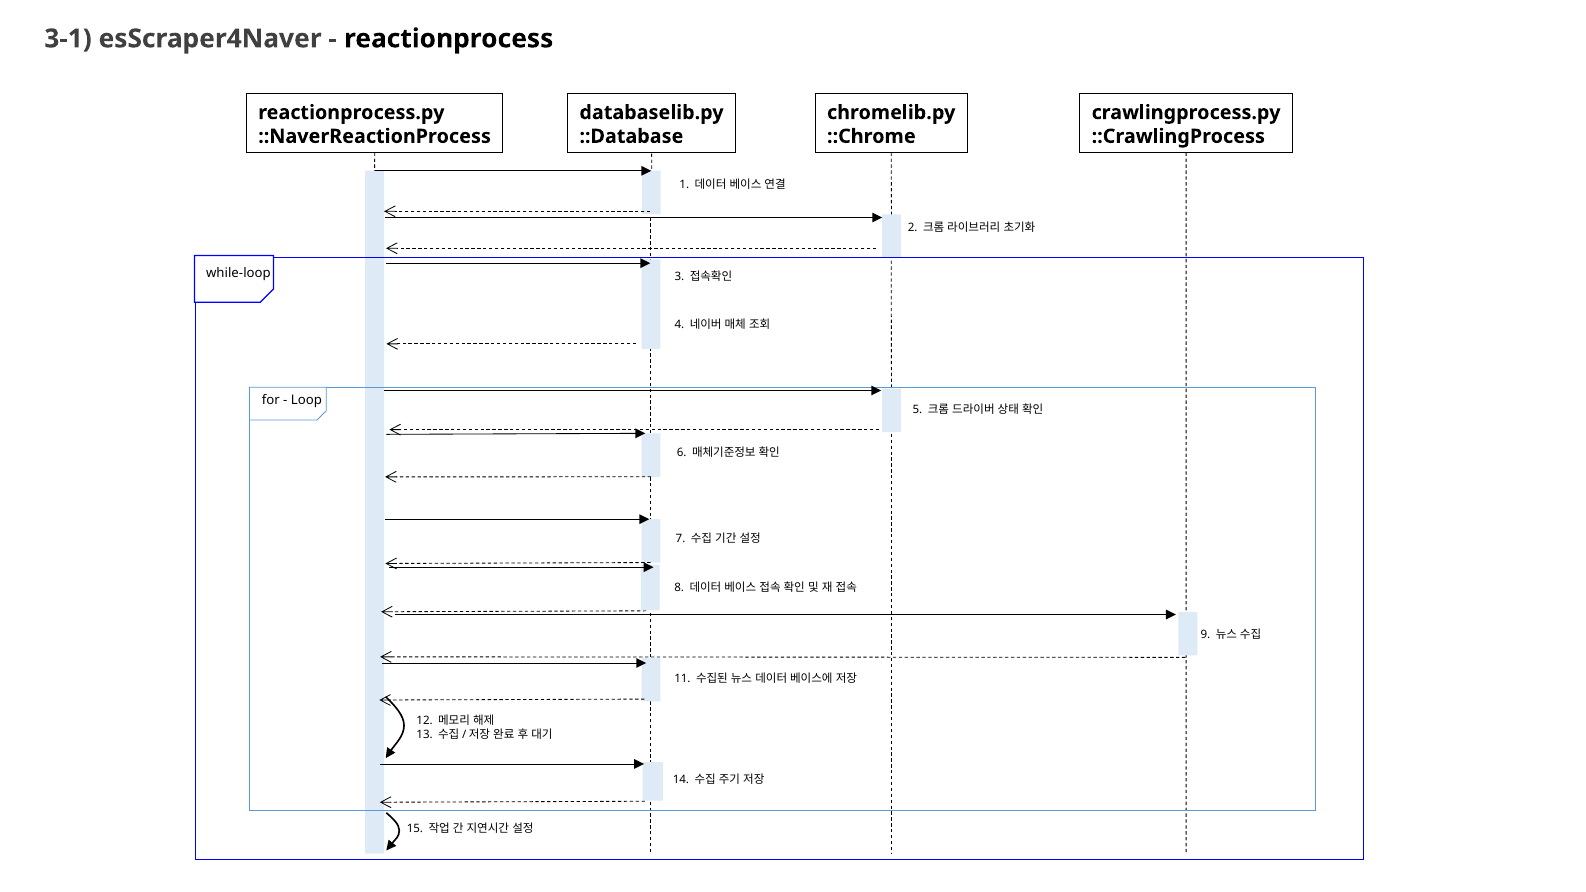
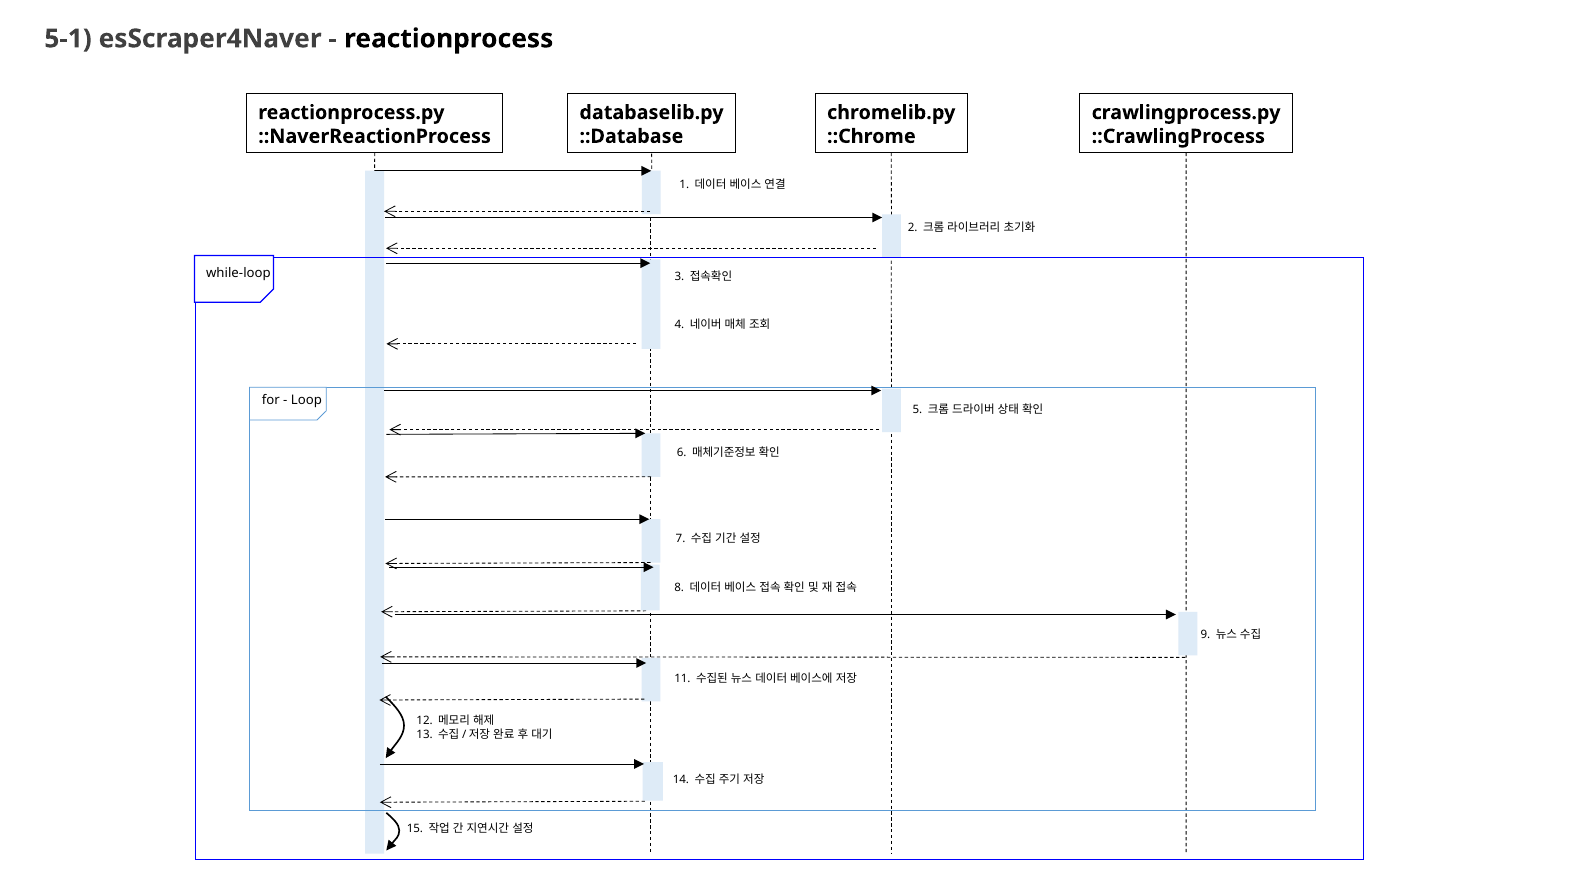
3-1: 3-1 -> 5-1
